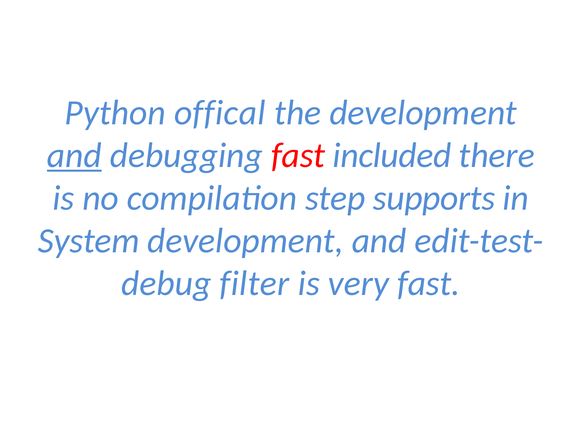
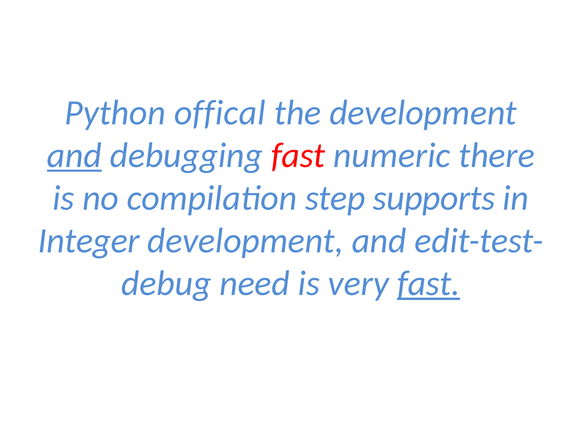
included: included -> numeric
System: System -> Integer
filter: filter -> need
fast at (429, 284) underline: none -> present
